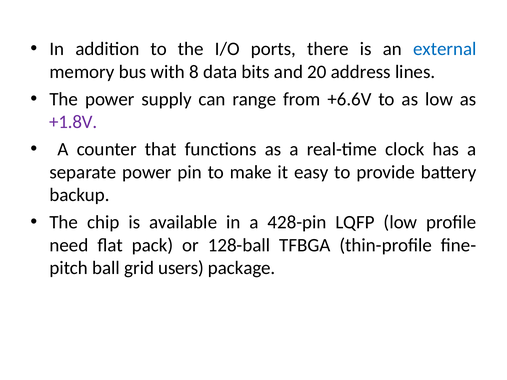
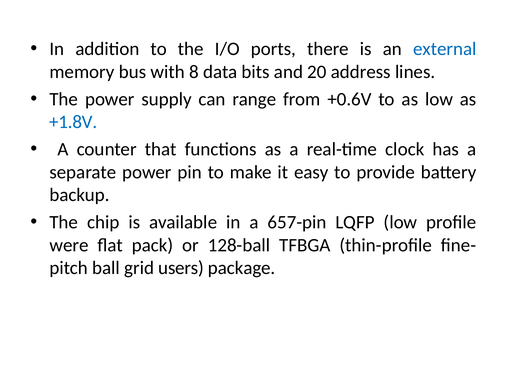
+6.6V: +6.6V -> +0.6V
+1.8V colour: purple -> blue
428-pin: 428-pin -> 657-pin
need: need -> were
